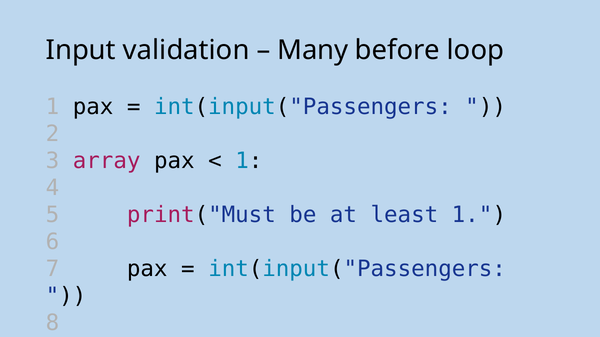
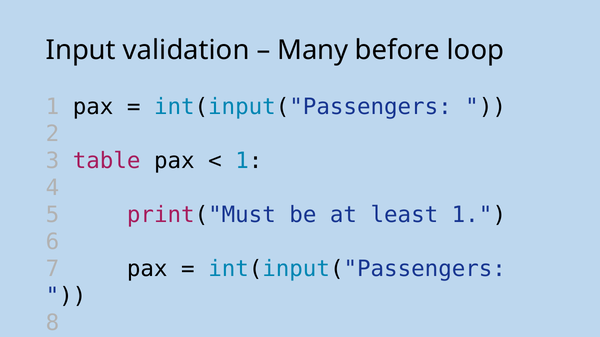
array: array -> table
